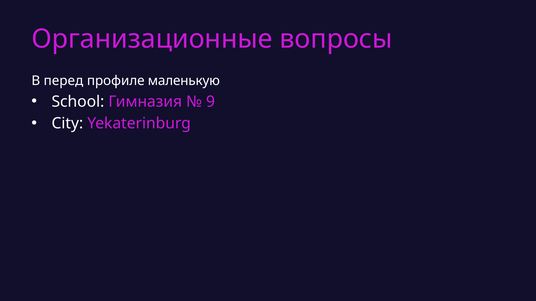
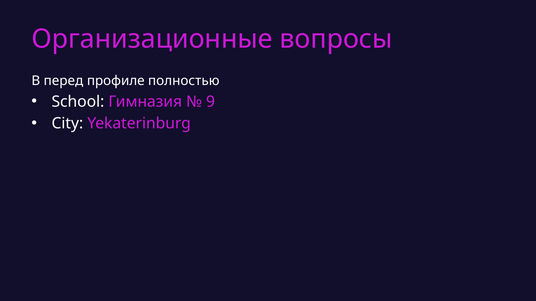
маленькую: маленькую -> полностью
